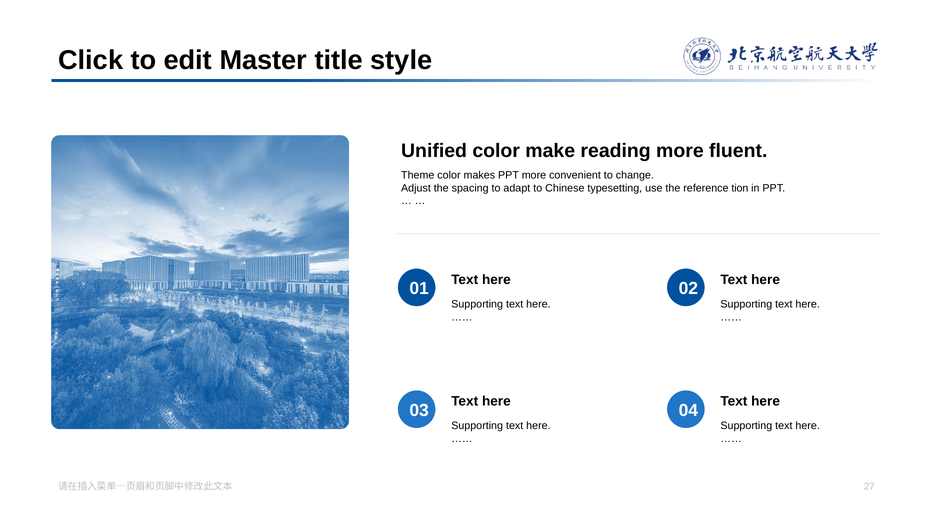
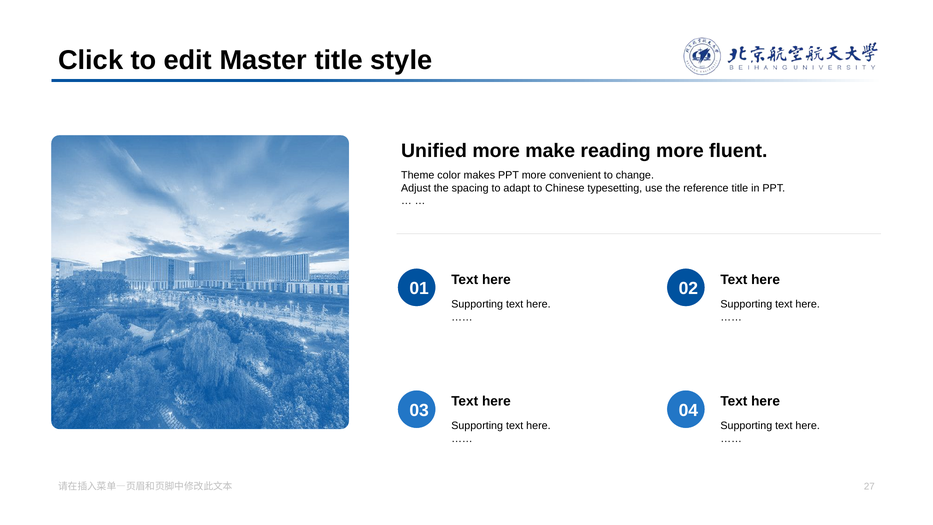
Unified color: color -> more
reference tion: tion -> title
